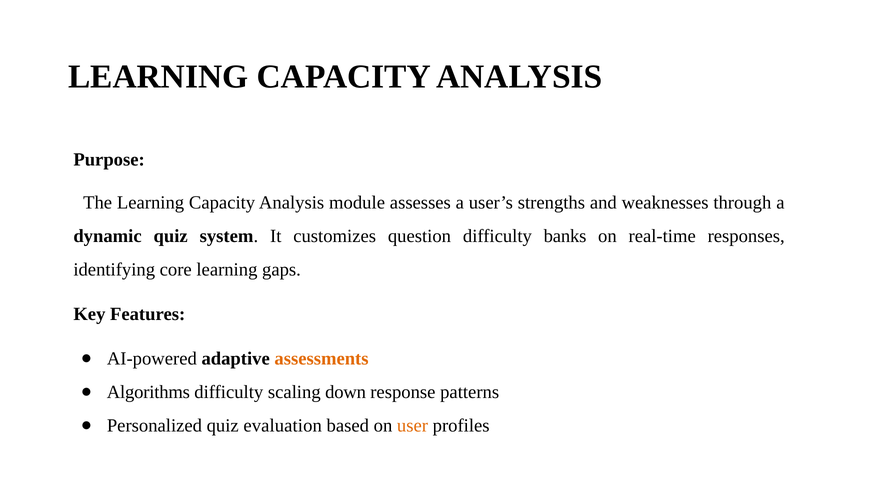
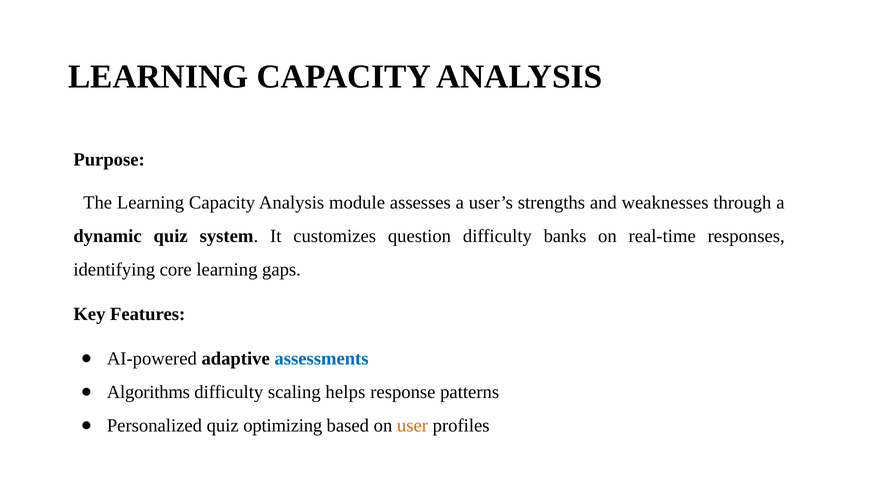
assessments colour: orange -> blue
down: down -> helps
evaluation: evaluation -> optimizing
